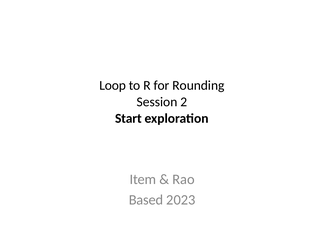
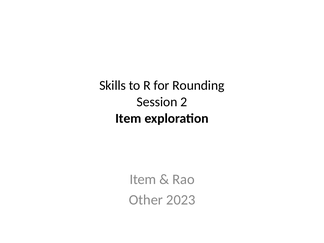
Loop: Loop -> Skills
Start at (128, 118): Start -> Item
Based: Based -> Other
